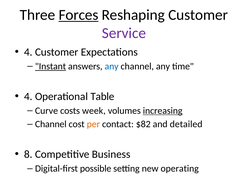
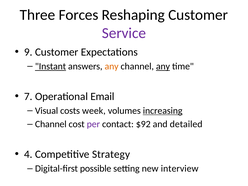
Forces underline: present -> none
4 at (28, 52): 4 -> 9
any at (112, 66) colour: blue -> orange
any at (163, 66) underline: none -> present
4 at (28, 96): 4 -> 7
Table: Table -> Email
Curve: Curve -> Visual
per colour: orange -> purple
$82: $82 -> $92
8: 8 -> 4
Business: Business -> Strategy
operating: operating -> interview
